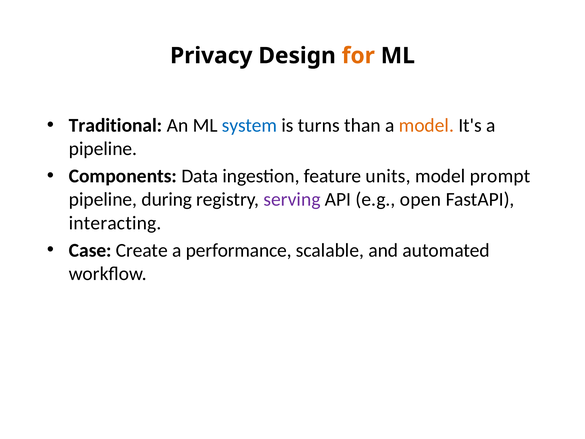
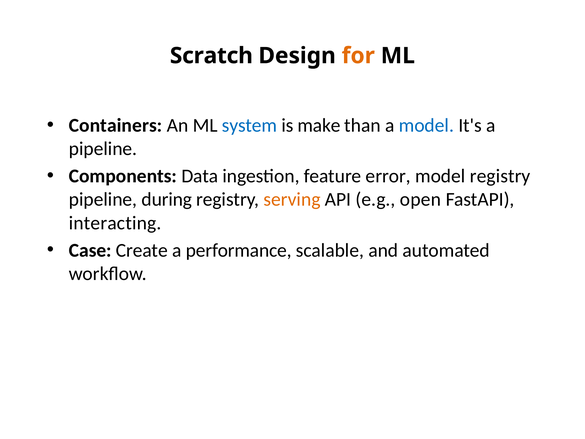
Privacy: Privacy -> Scratch
Traditional: Traditional -> Containers
turns: turns -> make
model at (426, 125) colour: orange -> blue
units: units -> error
model prompt: prompt -> registry
serving colour: purple -> orange
